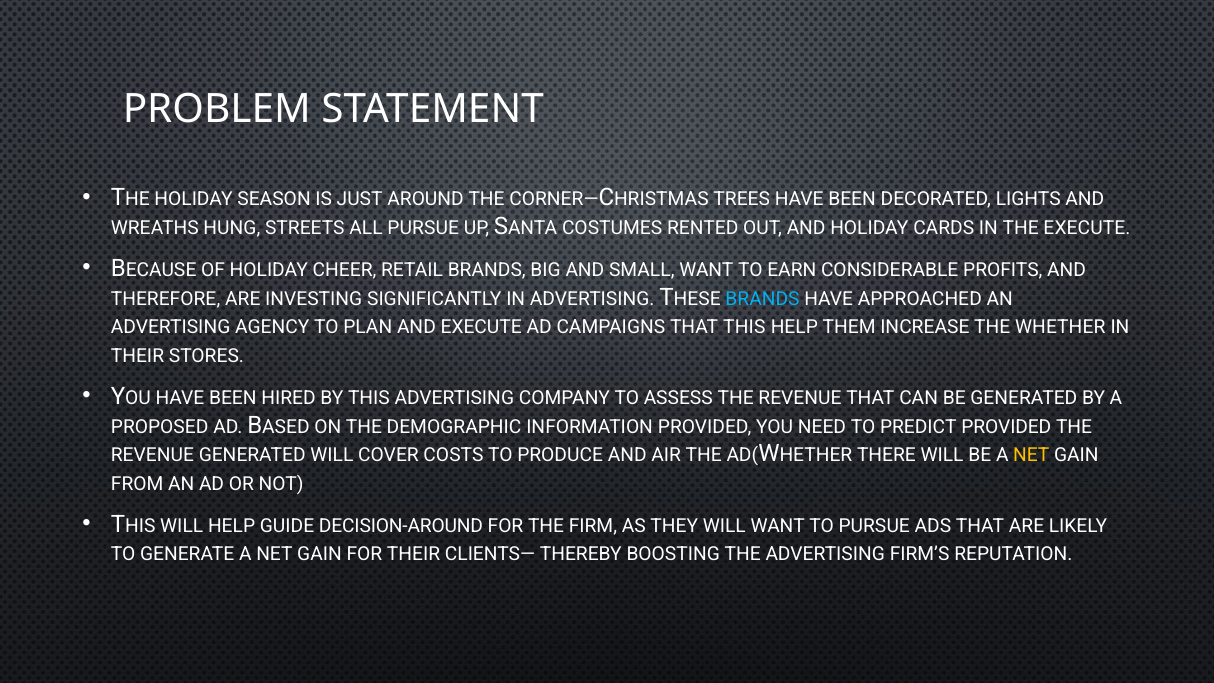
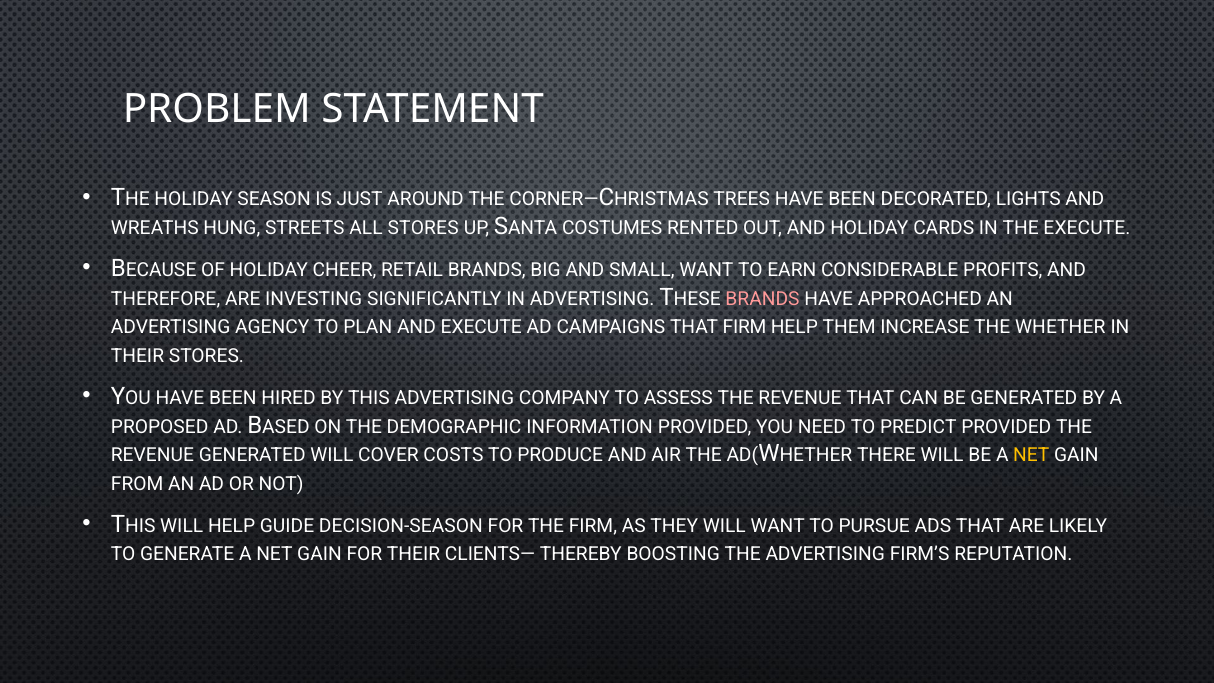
ALL PURSUE: PURSUE -> STORES
BRANDS at (762, 299) colour: light blue -> pink
THAT THIS: THIS -> FIRM
DECISION-AROUND: DECISION-AROUND -> DECISION-SEASON
